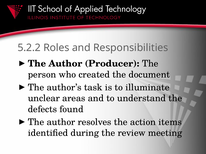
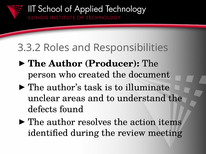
5.2.2: 5.2.2 -> 3.3.2
